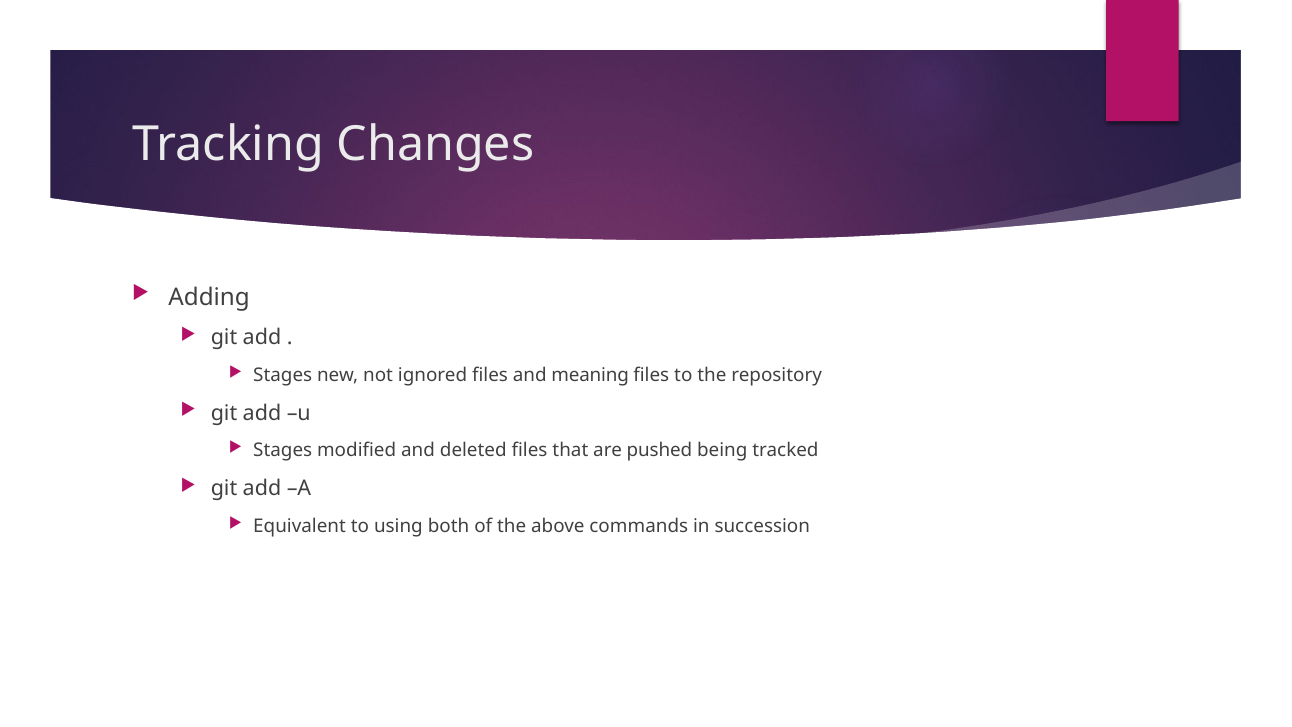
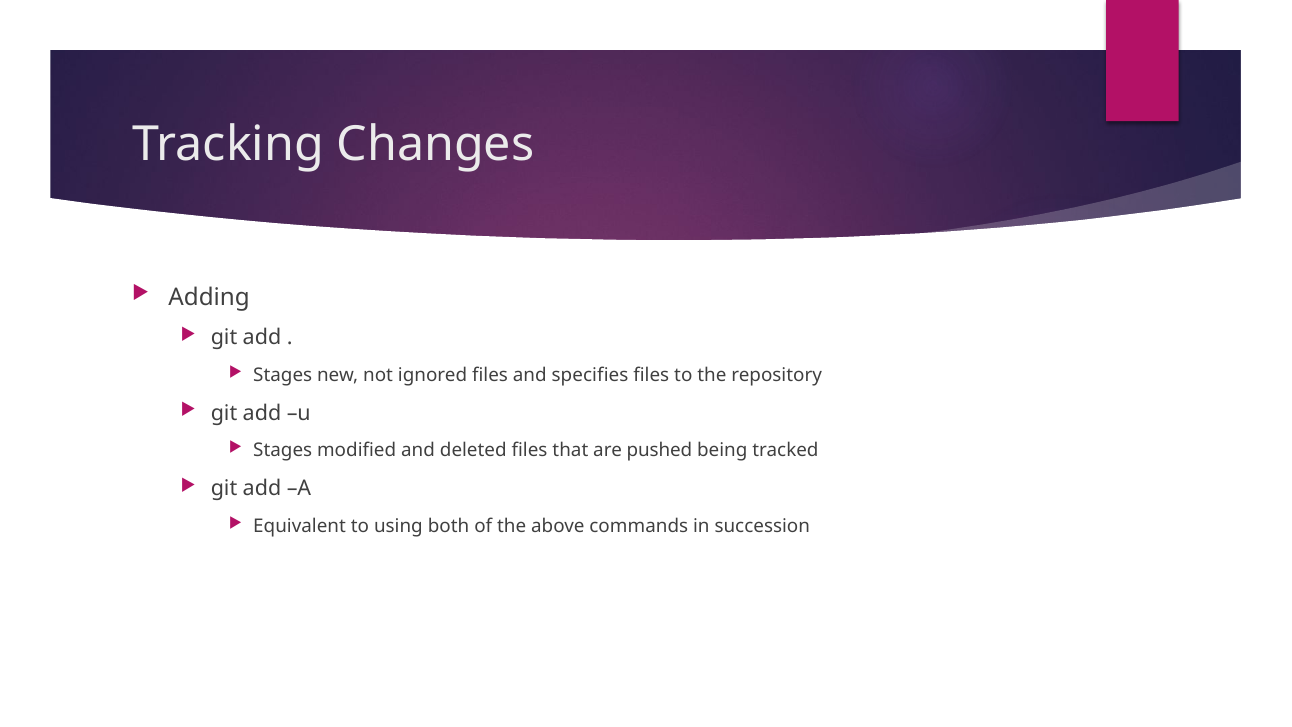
meaning: meaning -> specifies
